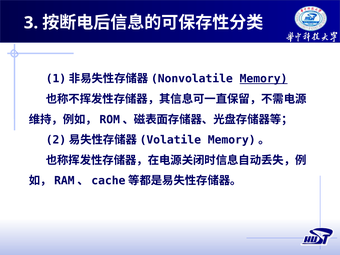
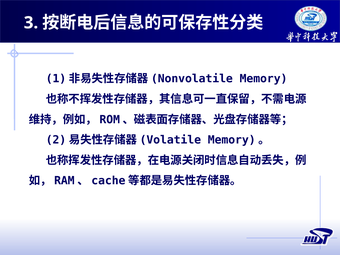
Memory underline: present -> none
